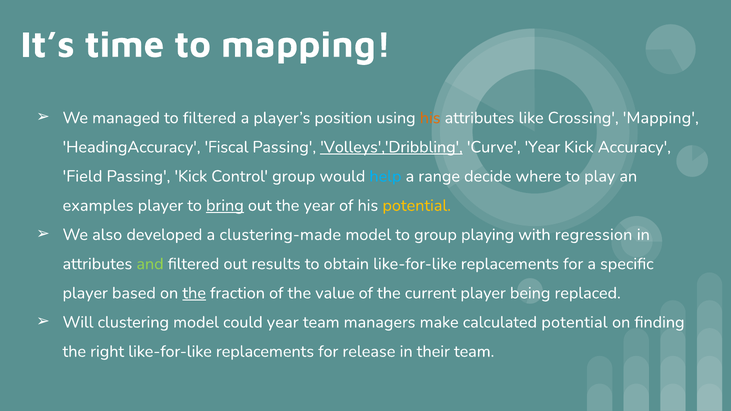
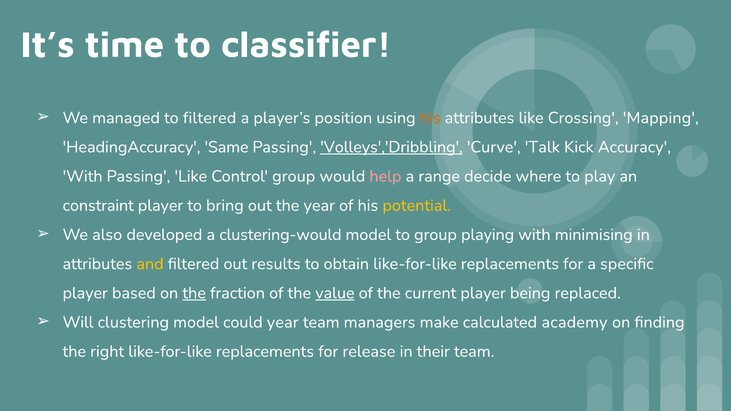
to mapping: mapping -> classifier
Fiscal: Fiscal -> Same
Curve Year: Year -> Talk
Field at (82, 176): Field -> With
Passing Kick: Kick -> Like
help colour: light blue -> pink
examples: examples -> constraint
bring underline: present -> none
clustering-made: clustering-made -> clustering-would
regression: regression -> minimising
and colour: light green -> yellow
value underline: none -> present
calculated potential: potential -> academy
